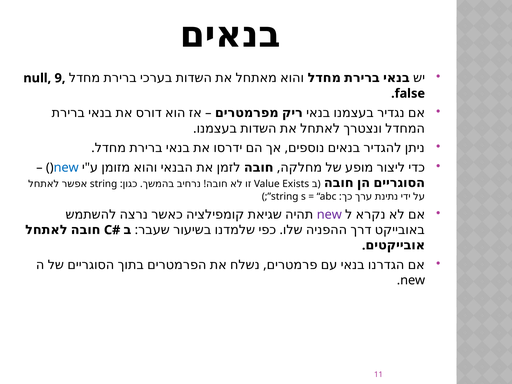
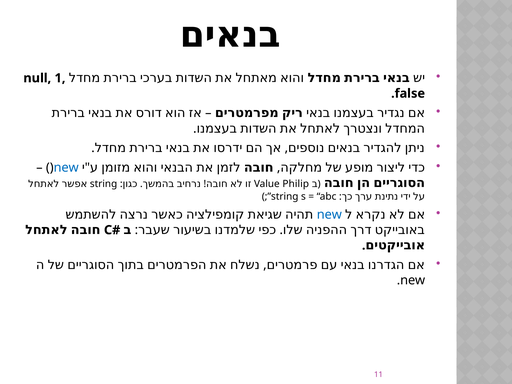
9: 9 -> 1
Exists: Exists -> Philip
new at (329, 215) colour: purple -> blue
